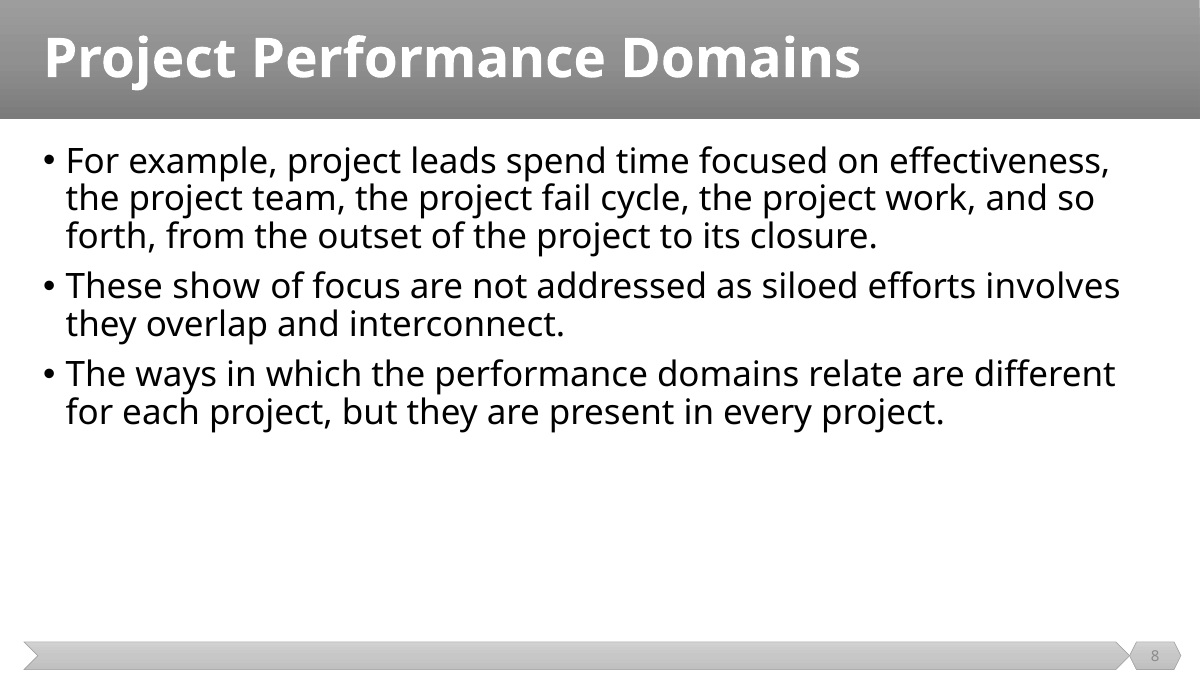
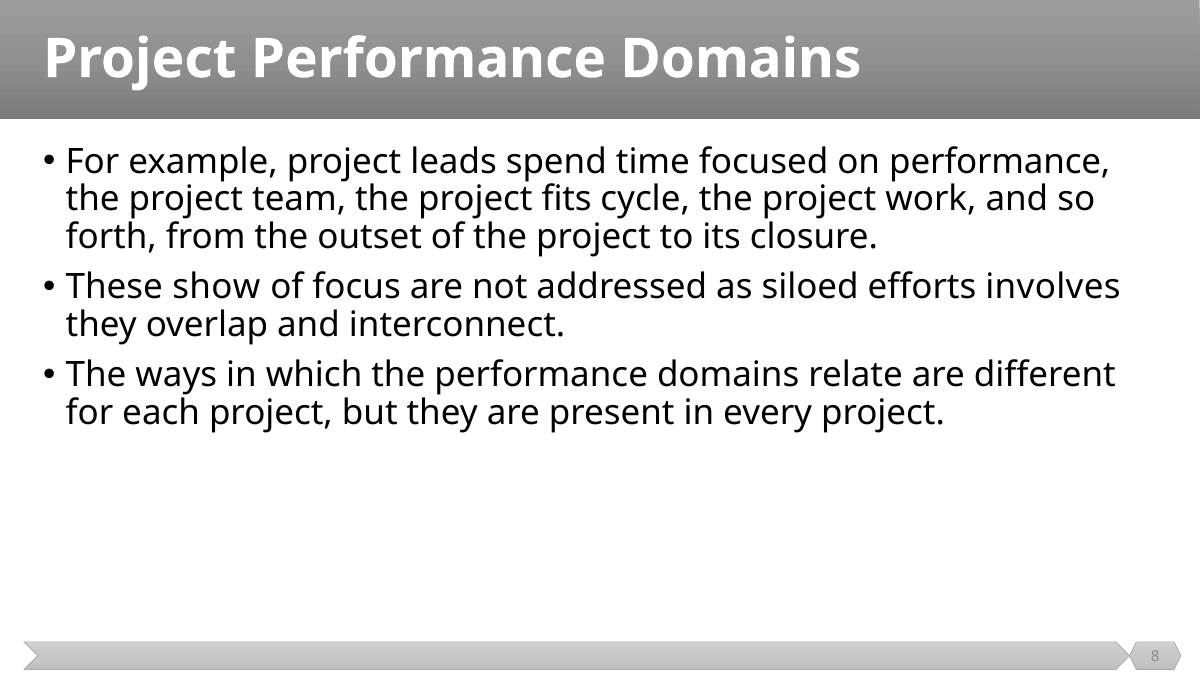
on effectiveness: effectiveness -> performance
fail: fail -> fits
